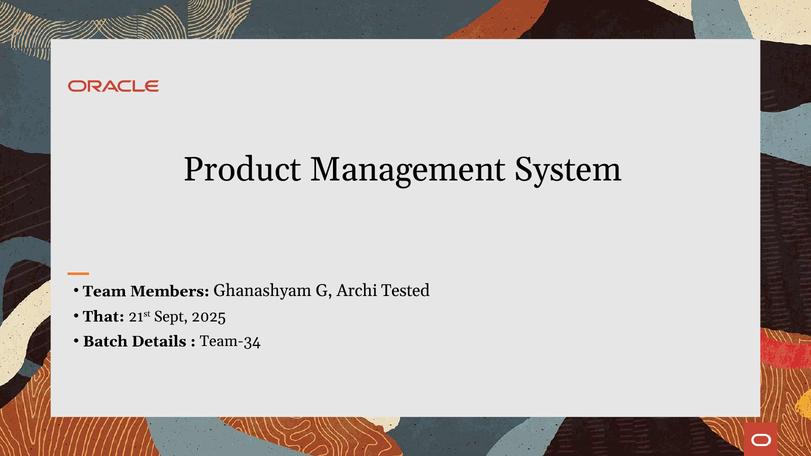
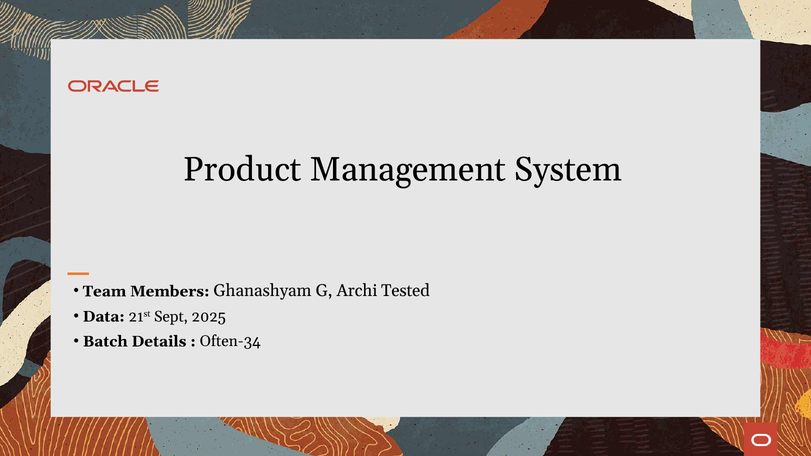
That: That -> Data
Team-34: Team-34 -> Often-34
